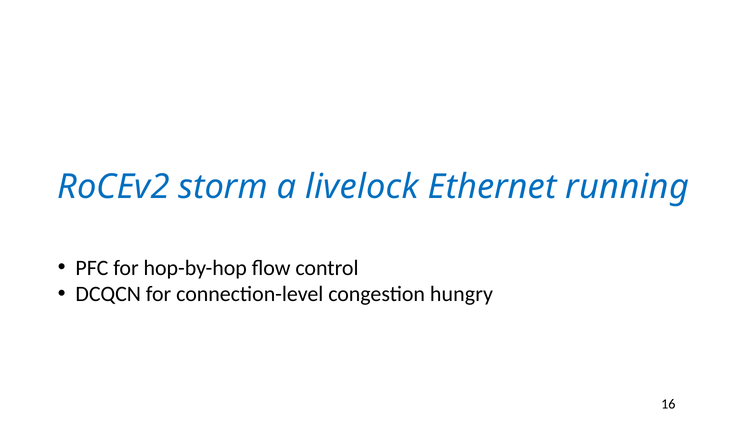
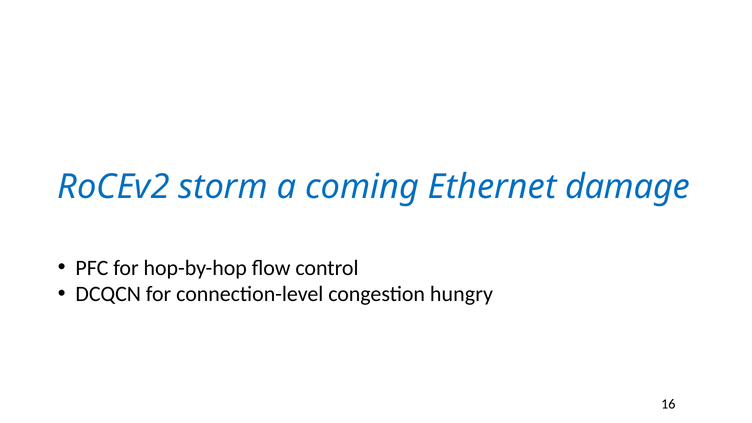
livelock: livelock -> coming
running: running -> damage
